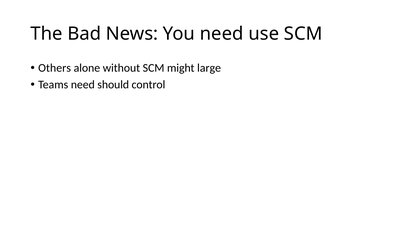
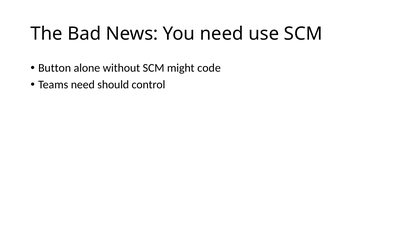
Others: Others -> Button
large: large -> code
